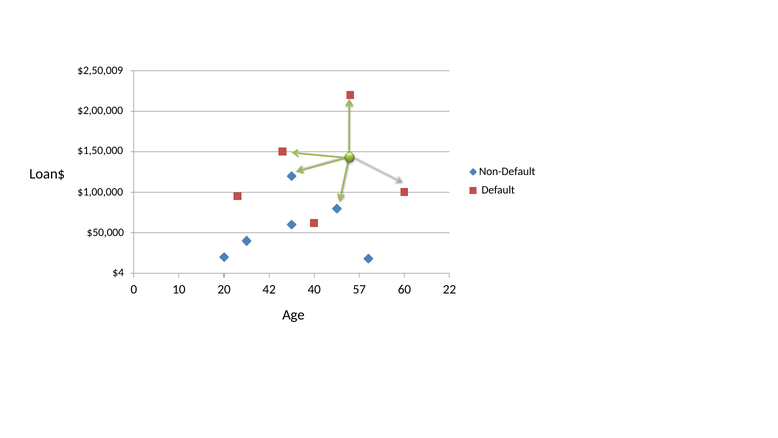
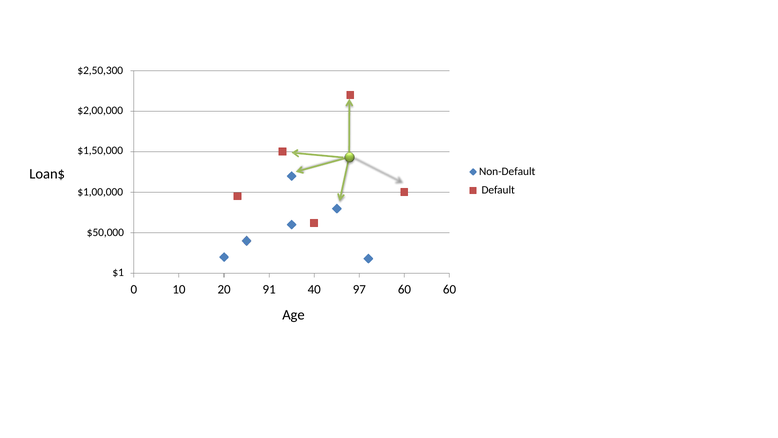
$2,50,009: $2,50,009 -> $2,50,300
$4: $4 -> $1
42: 42 -> 91
57: 57 -> 97
60 22: 22 -> 60
